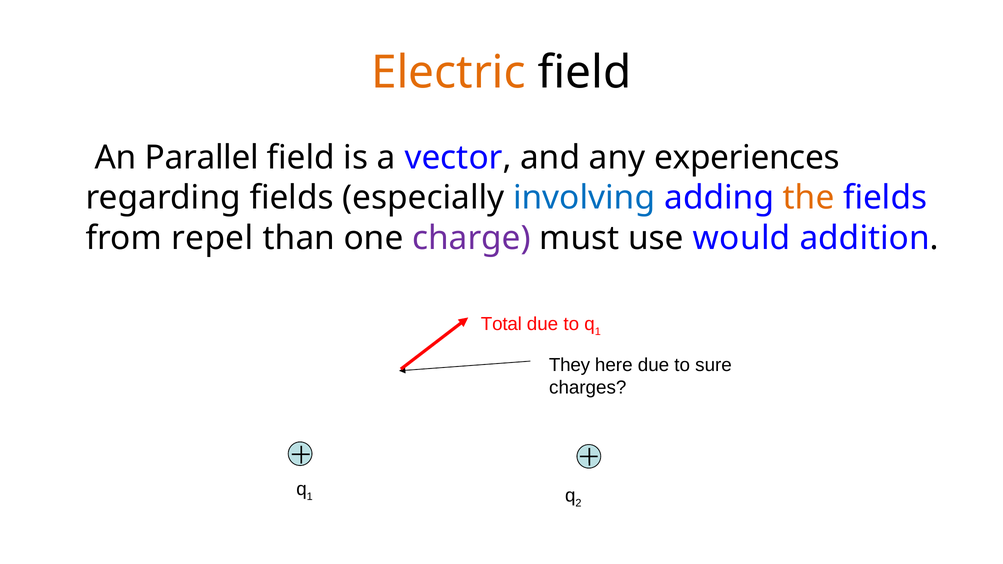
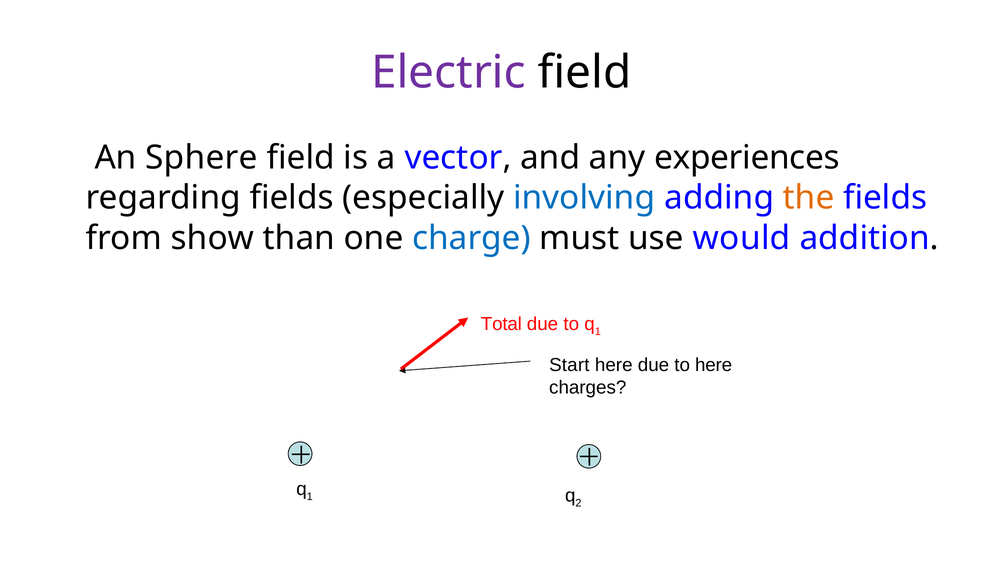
Electric colour: orange -> purple
Parallel: Parallel -> Sphere
repel: repel -> show
charge colour: purple -> blue
They: They -> Start
to sure: sure -> here
